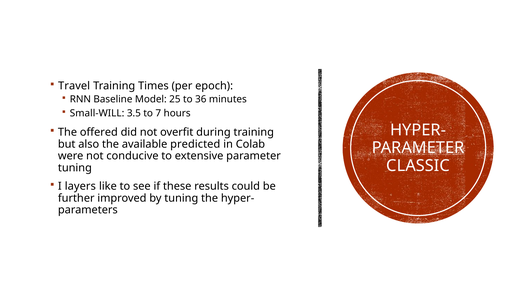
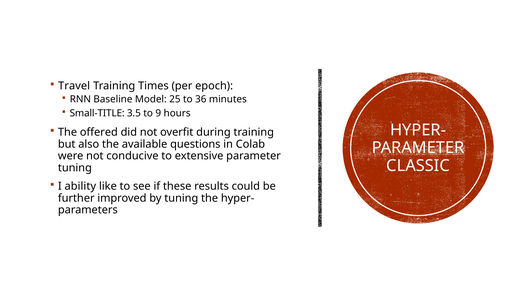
Small-WILL: Small-WILL -> Small-TITLE
7: 7 -> 9
predicted: predicted -> questions
layers: layers -> ability
